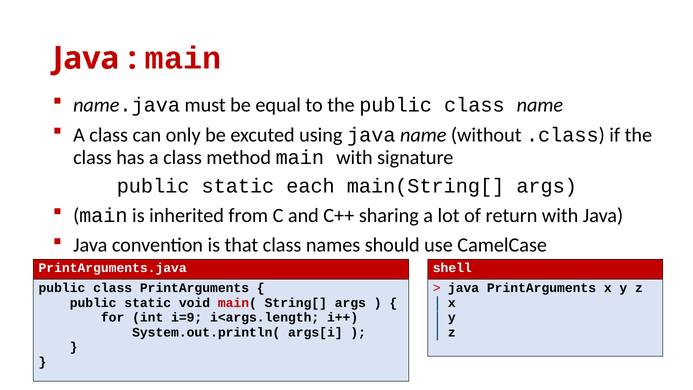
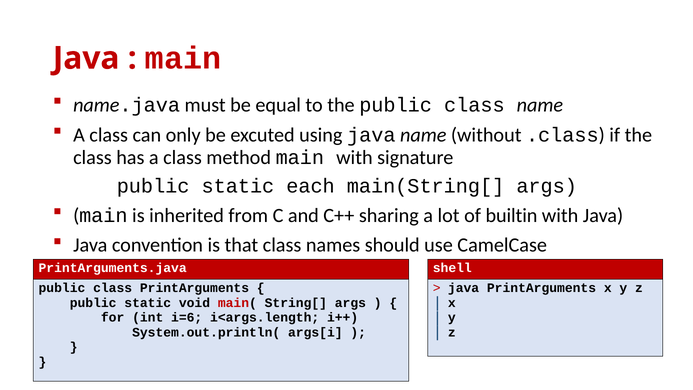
return: return -> builtin
i=9: i=9 -> i=6
